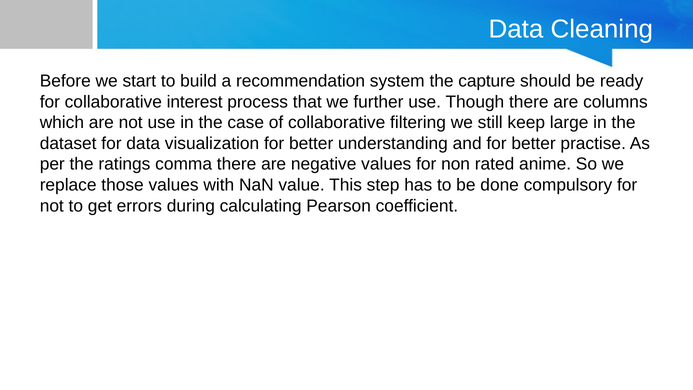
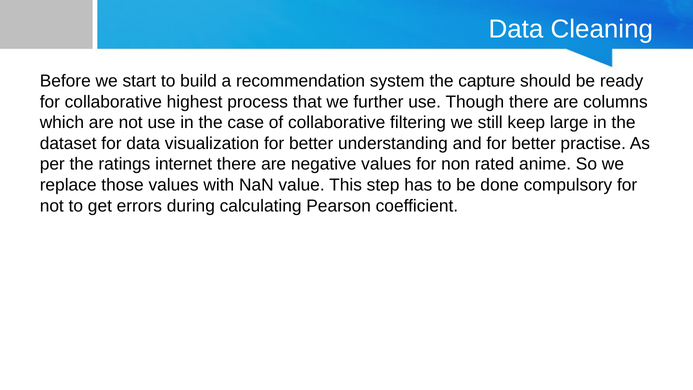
interest: interest -> highest
comma: comma -> internet
